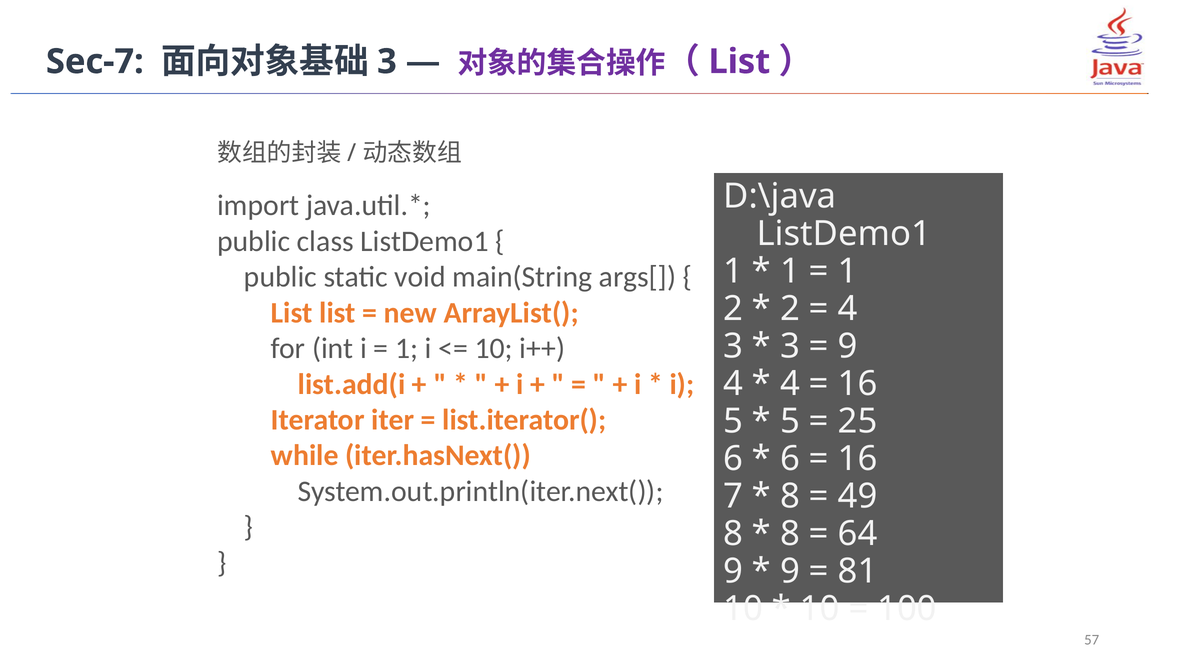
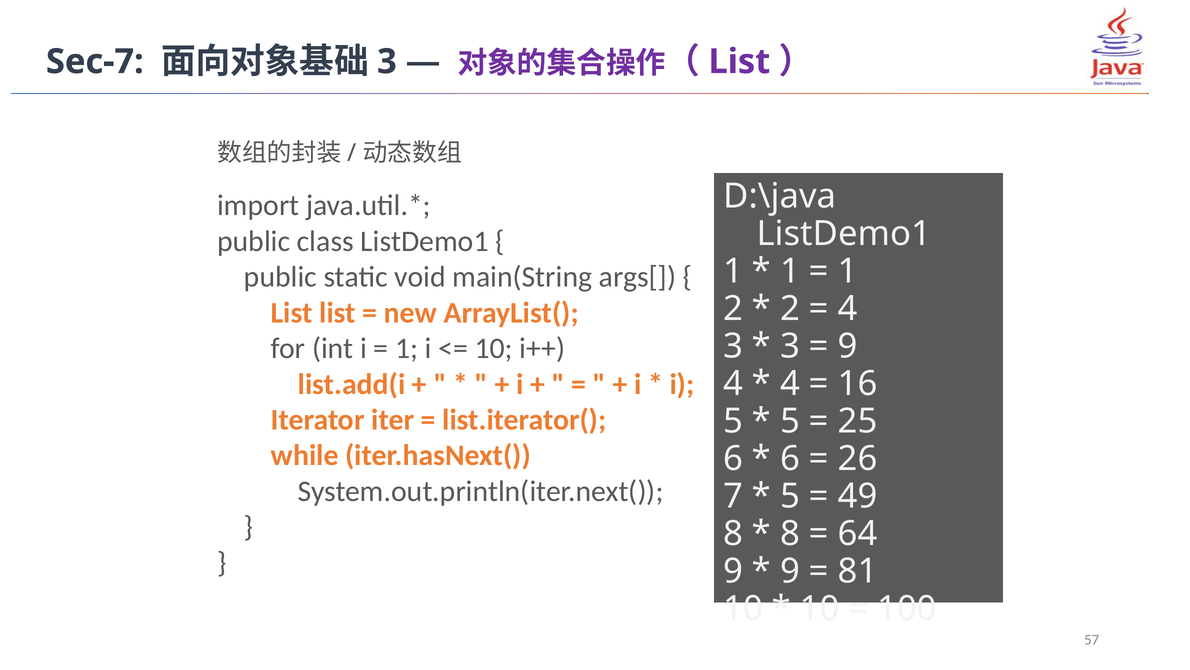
16 at (858, 458): 16 -> 26
8 at (790, 496): 8 -> 5
